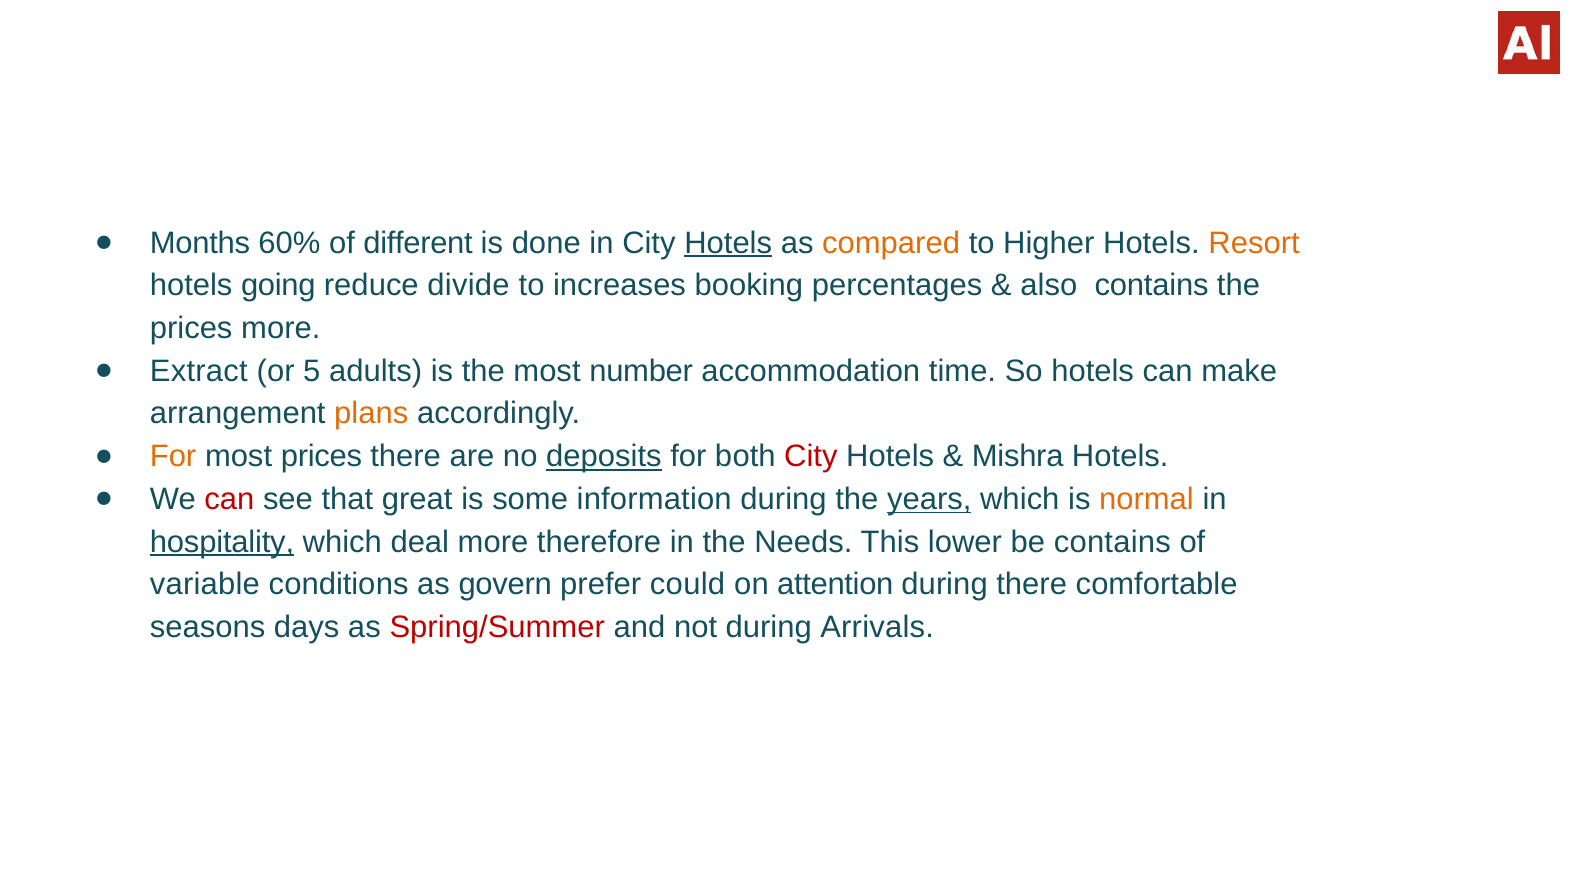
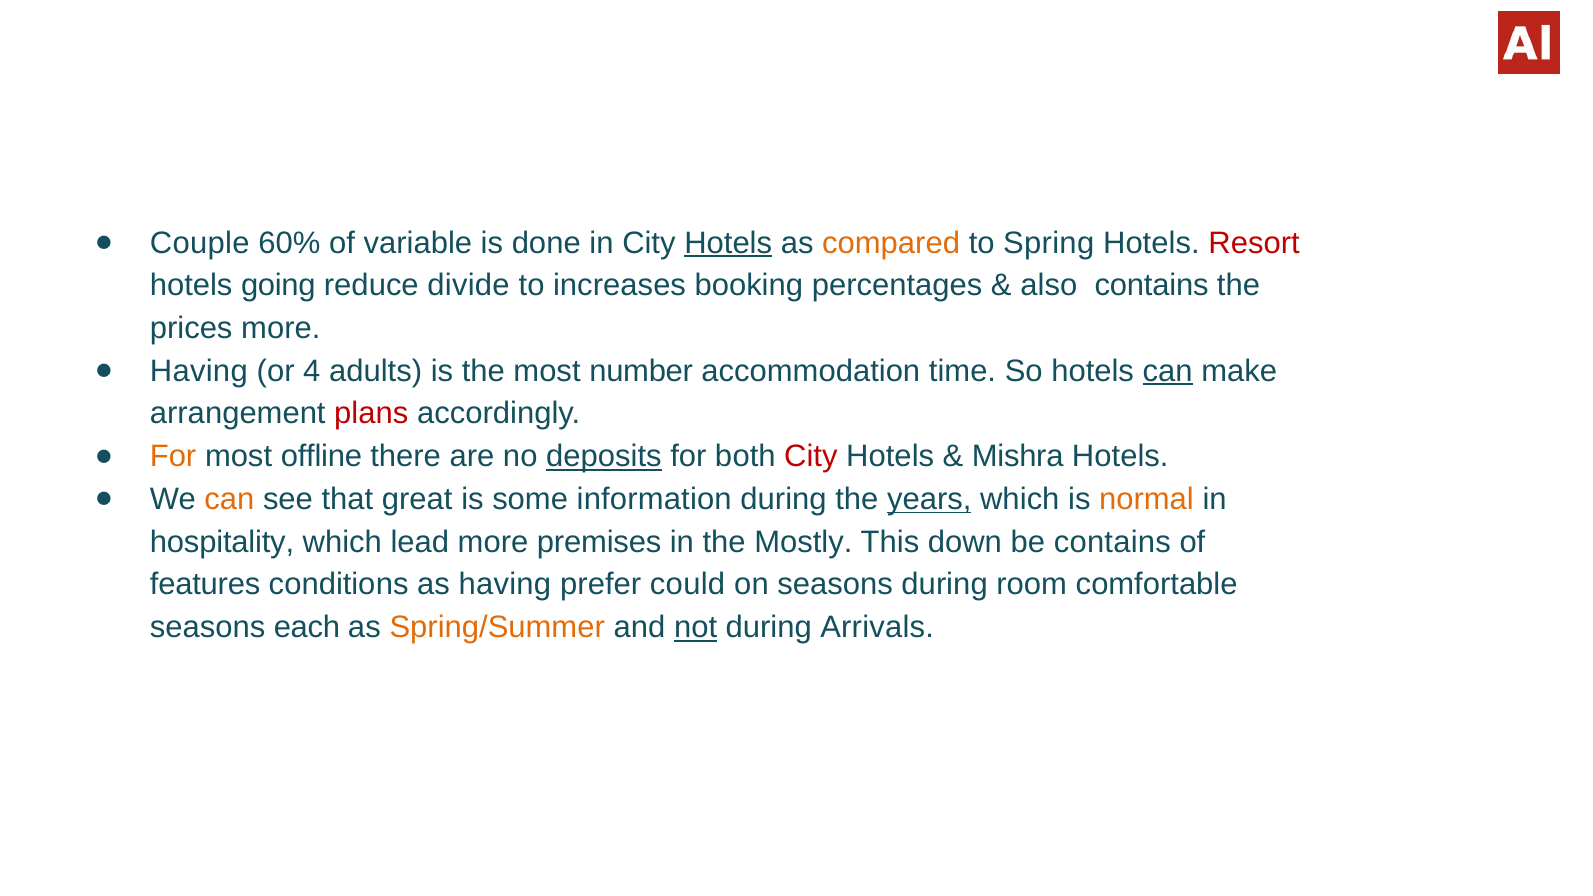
Months: Months -> Couple
different: different -> variable
Higher: Higher -> Spring
Resort colour: orange -> red
Extract at (199, 371): Extract -> Having
5: 5 -> 4
can at (1168, 371) underline: none -> present
plans colour: orange -> red
most prices: prices -> offline
can at (229, 499) colour: red -> orange
hospitality underline: present -> none
deal: deal -> lead
therefore: therefore -> premises
Needs: Needs -> Mostly
lower: lower -> down
variable: variable -> features
as govern: govern -> having
on attention: attention -> seasons
during there: there -> room
days: days -> each
Spring/Summer colour: red -> orange
not underline: none -> present
